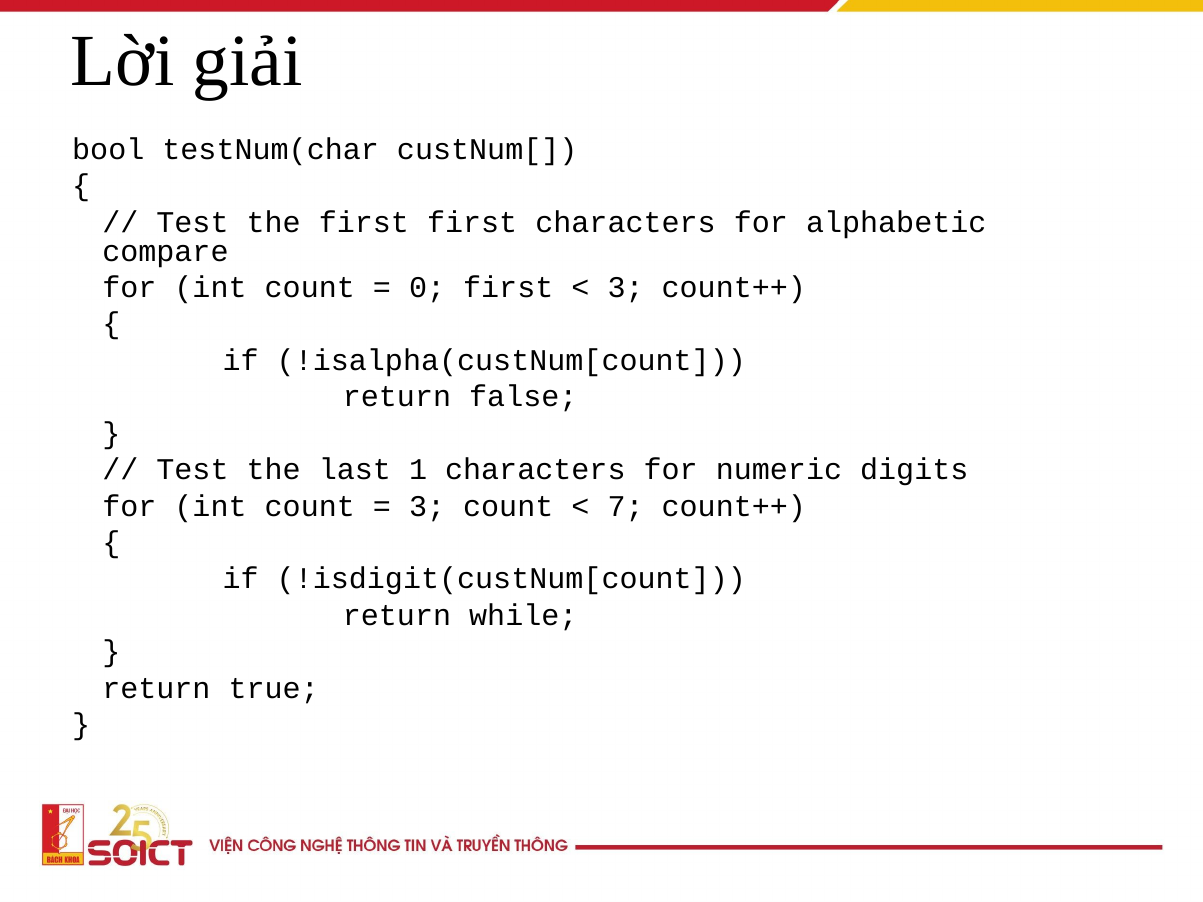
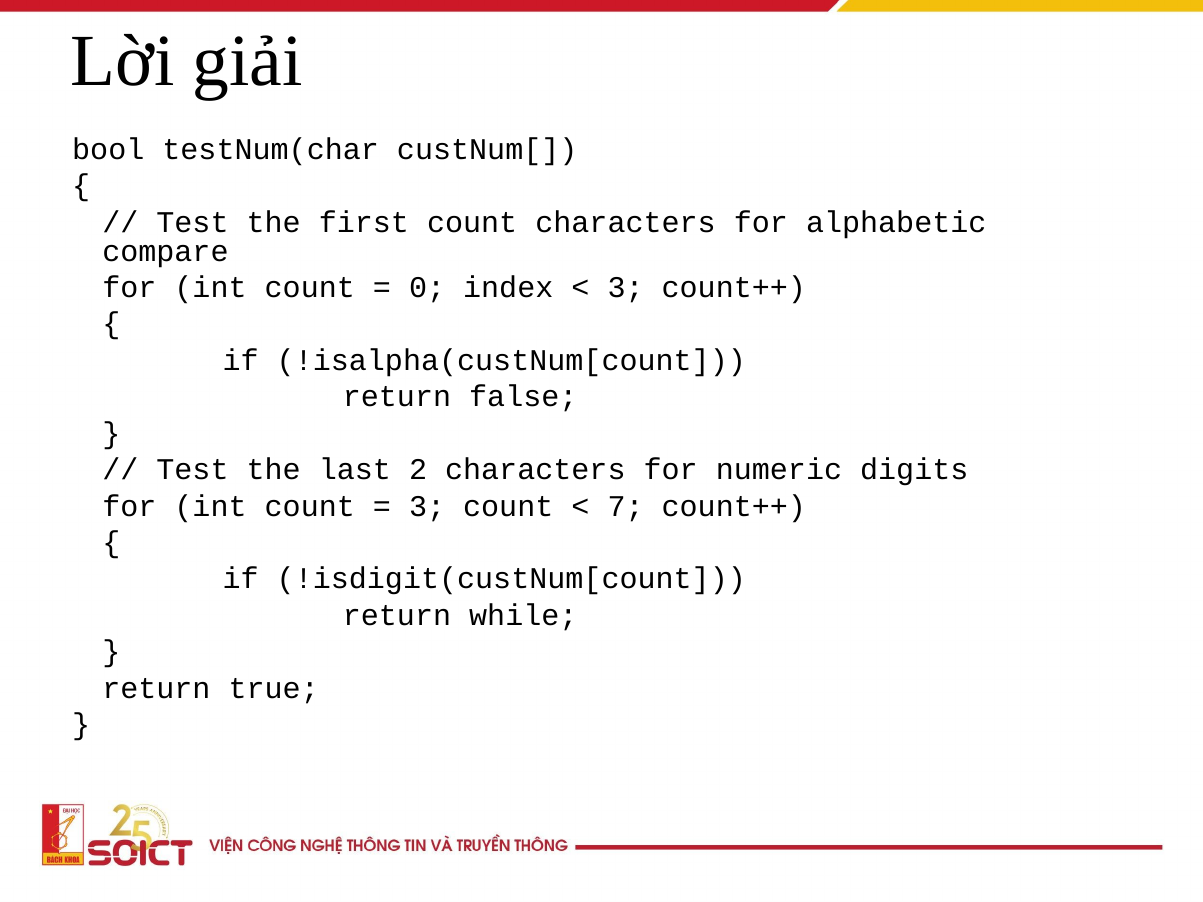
first first: first -> count
0 first: first -> index
1: 1 -> 2
